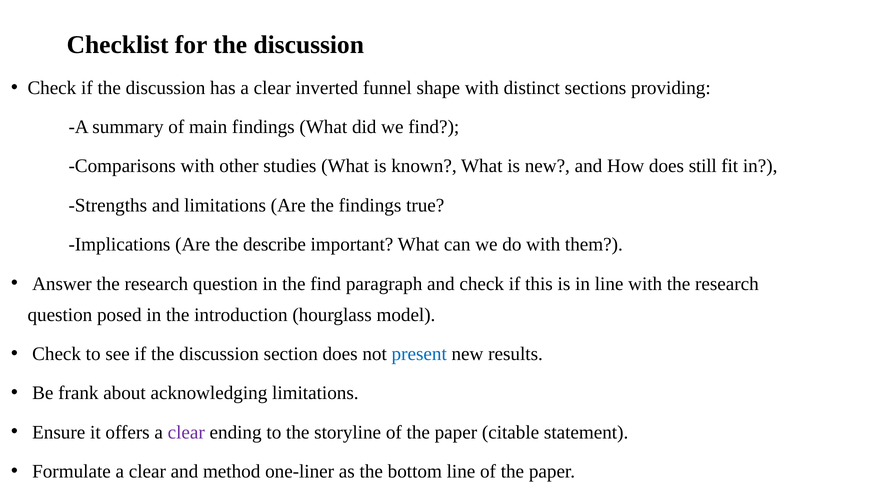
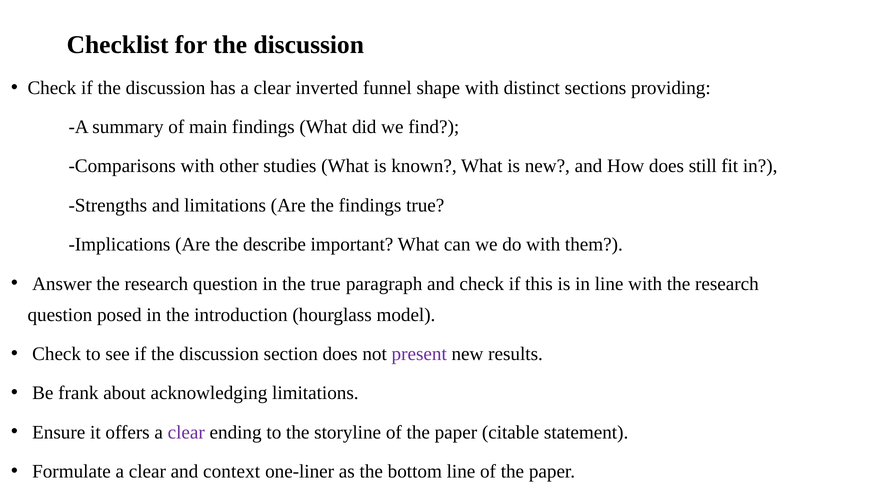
the find: find -> true
present colour: blue -> purple
method: method -> context
